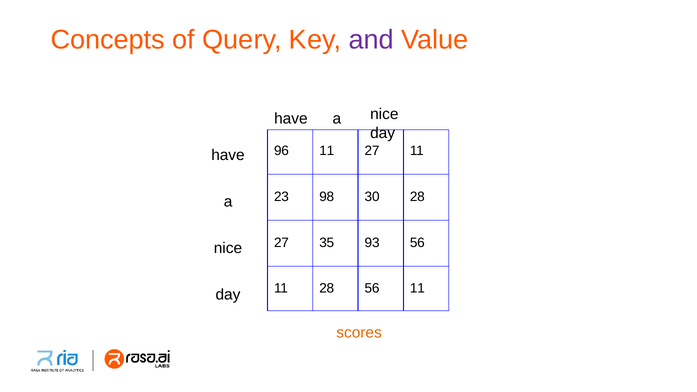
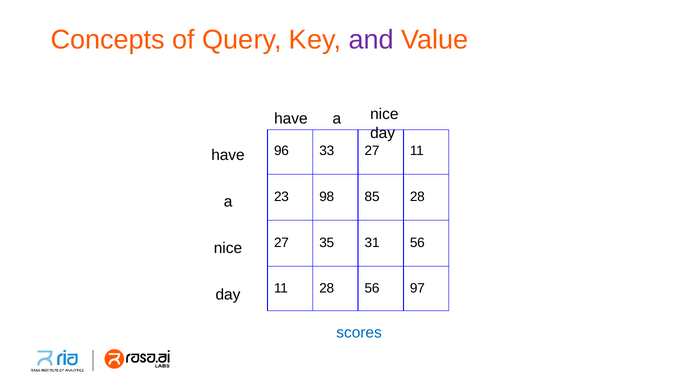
96 11: 11 -> 33
30: 30 -> 85
93: 93 -> 31
28 56 11: 11 -> 97
scores colour: orange -> blue
